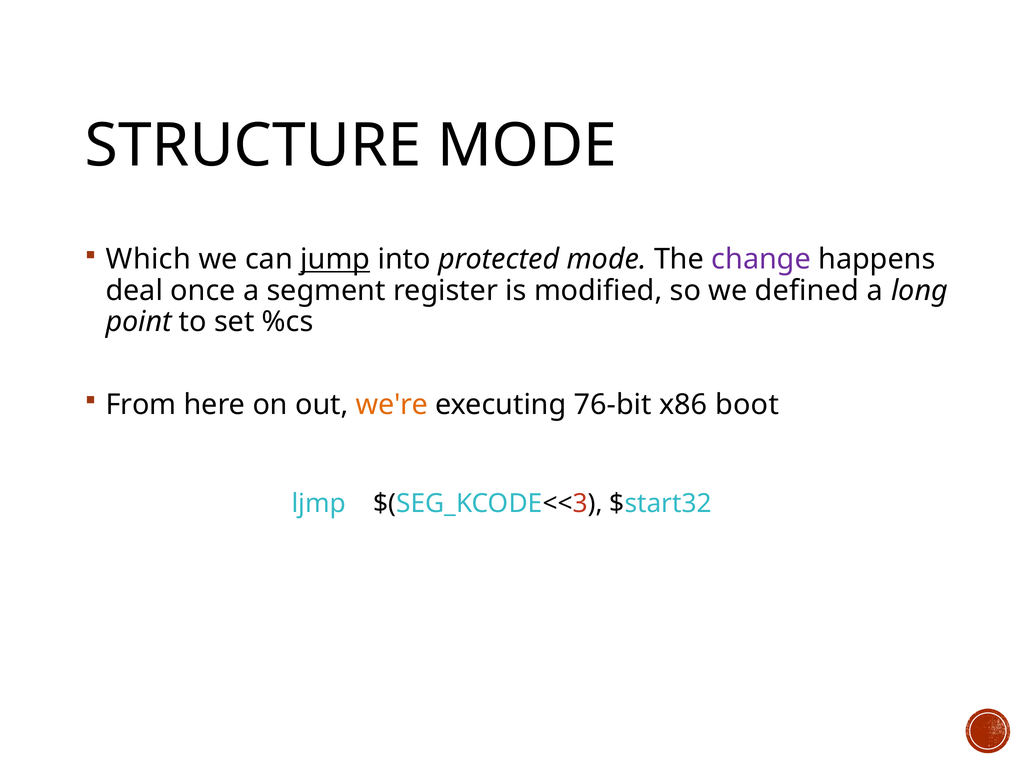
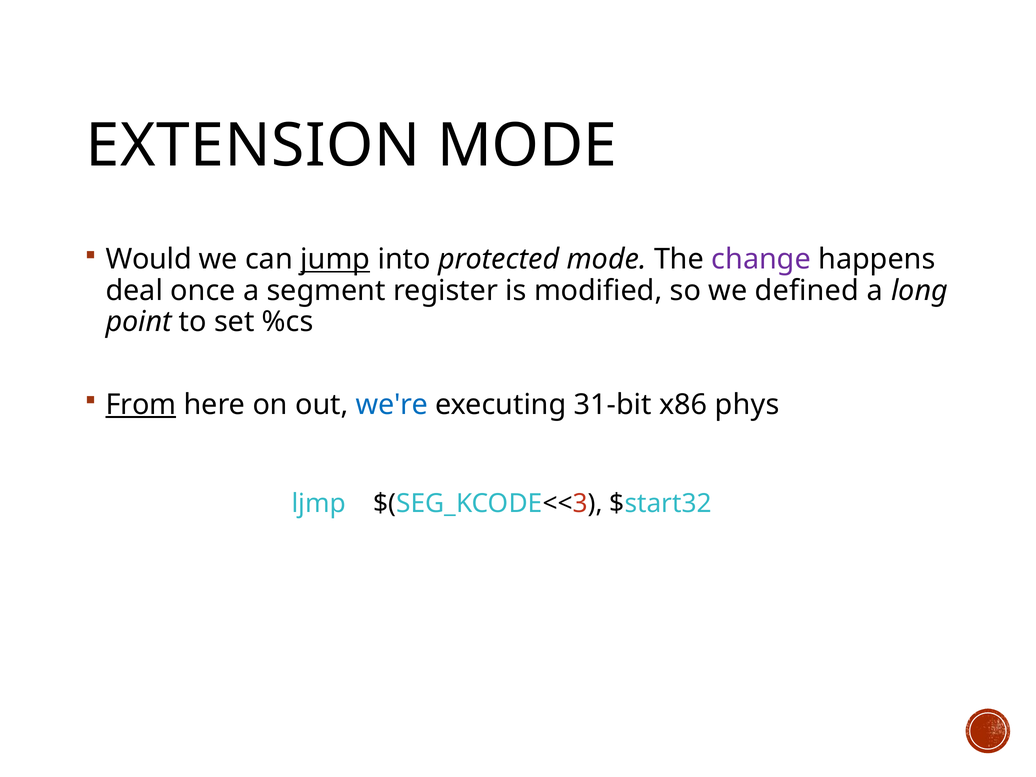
STRUCTURE: STRUCTURE -> EXTENSION
Which: Which -> Would
From underline: none -> present
we're colour: orange -> blue
76-bit: 76-bit -> 31-bit
boot: boot -> phys
